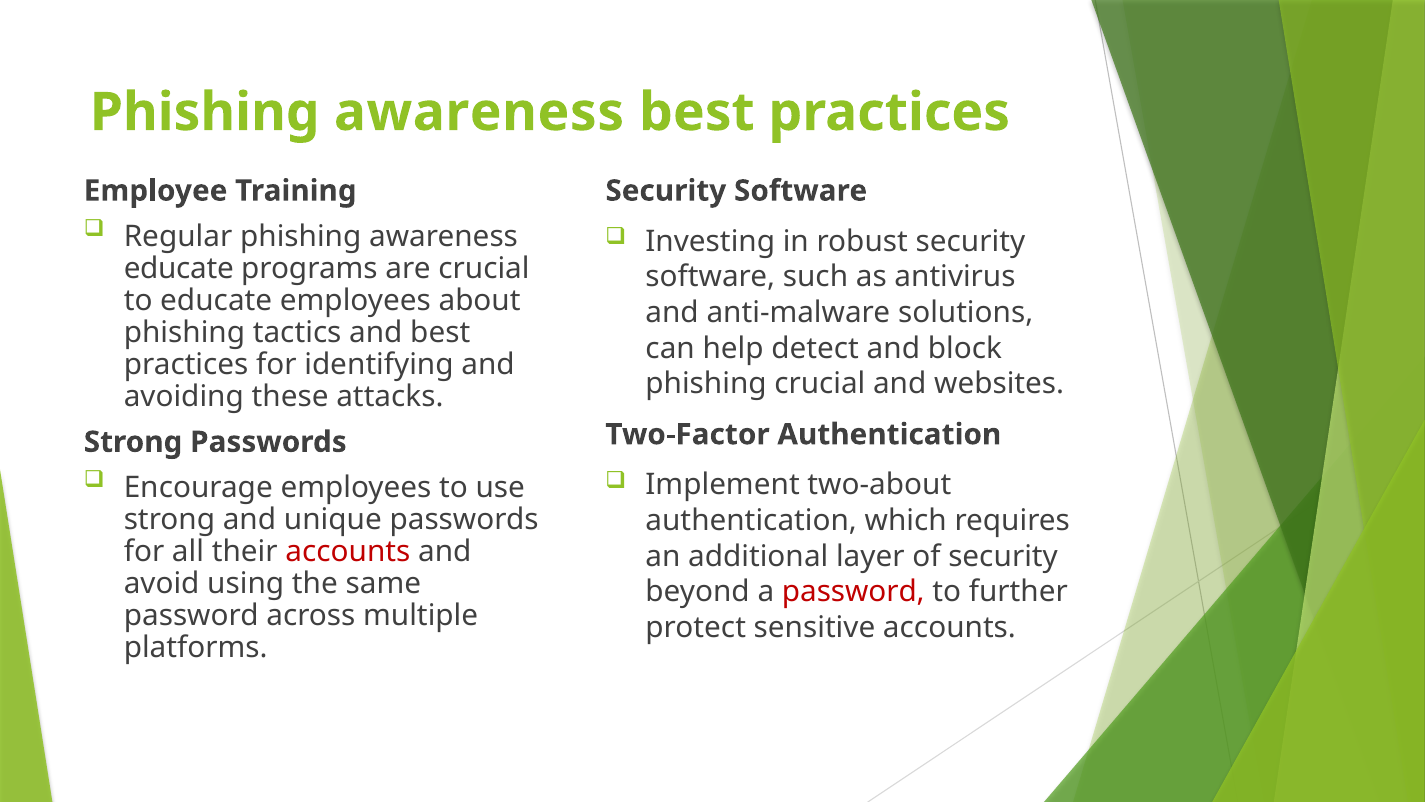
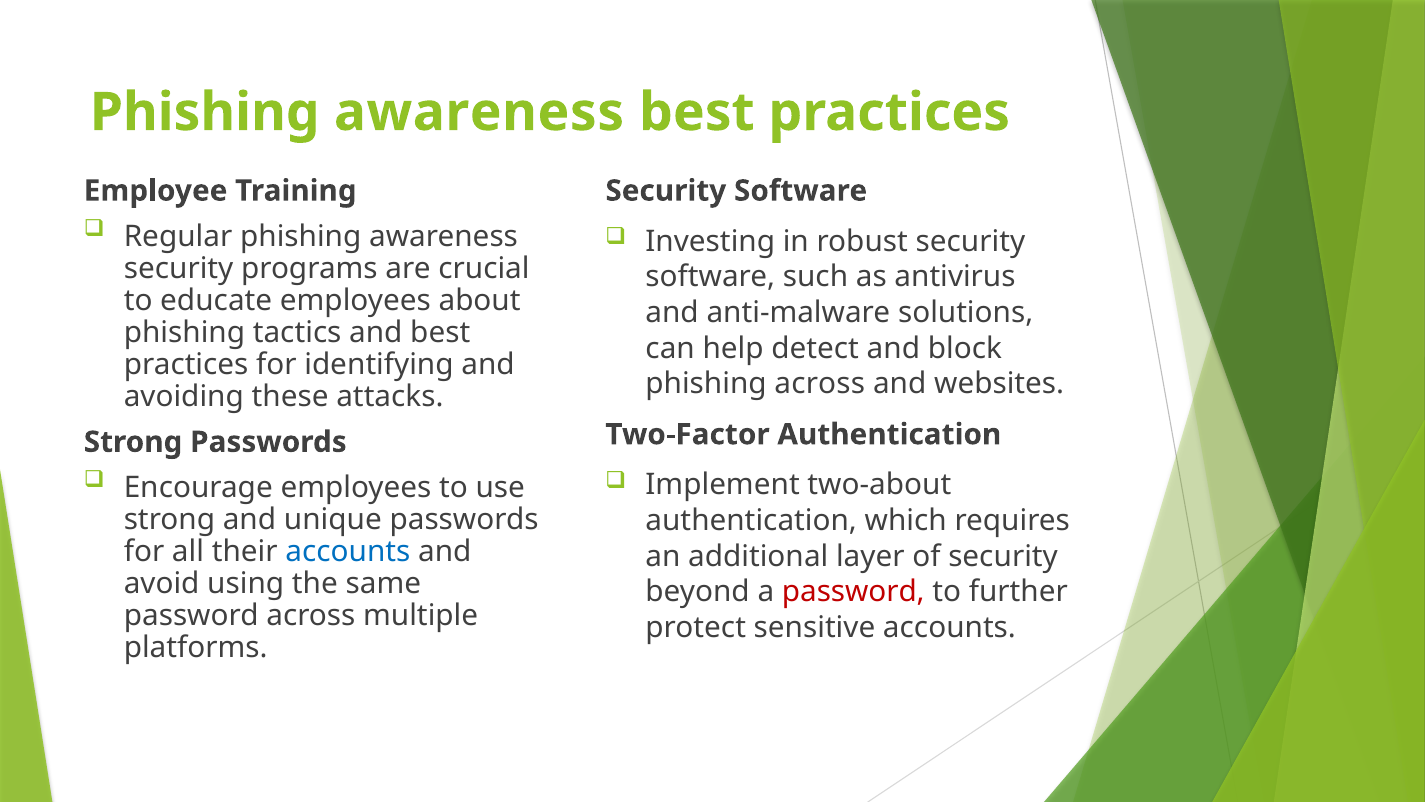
educate at (179, 268): educate -> security
phishing crucial: crucial -> across
accounts at (348, 551) colour: red -> blue
